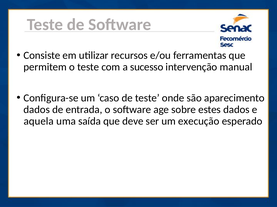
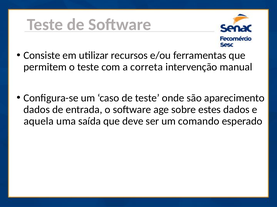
sucesso: sucesso -> correta
execução: execução -> comando
